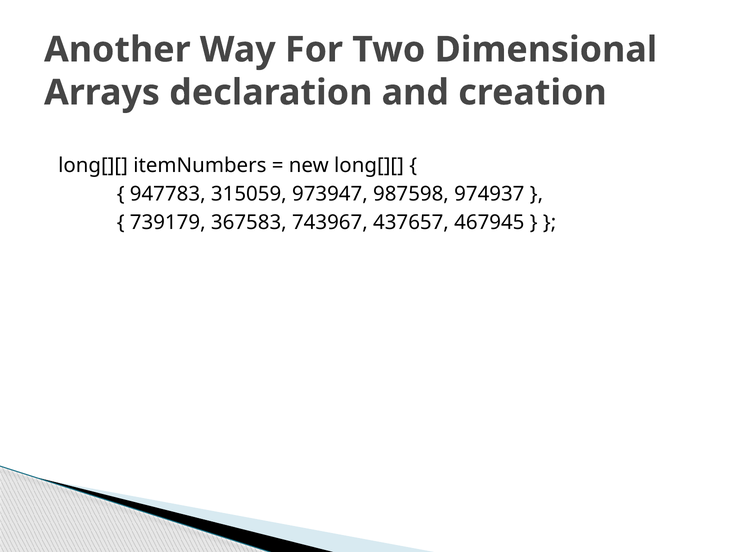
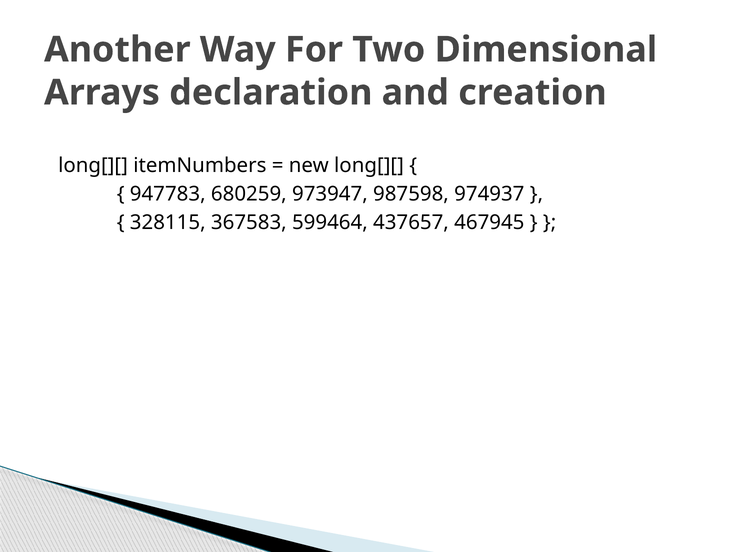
315059: 315059 -> 680259
739179: 739179 -> 328115
743967: 743967 -> 599464
